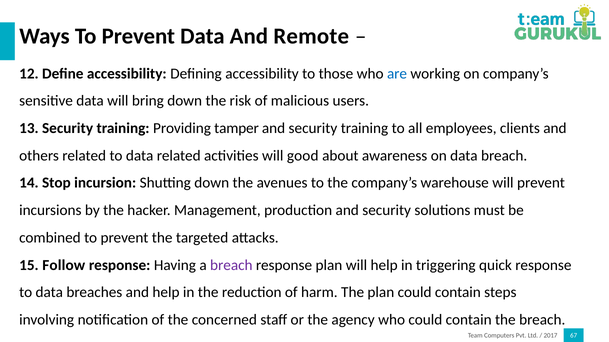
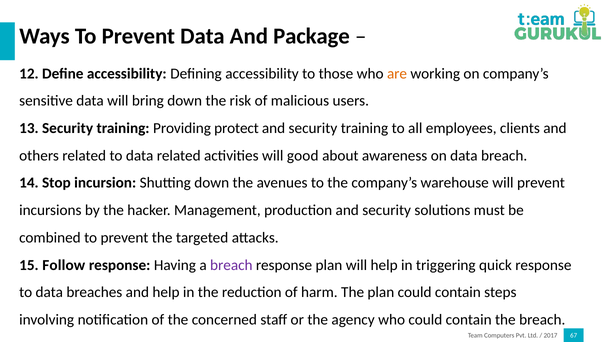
Remote: Remote -> Package
are colour: blue -> orange
tamper: tamper -> protect
